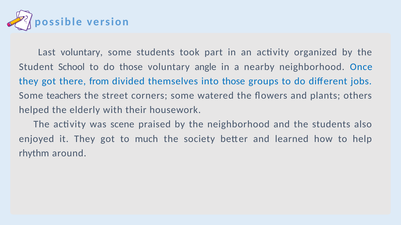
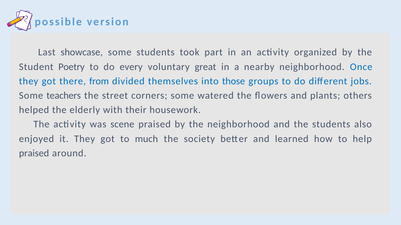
Last voluntary: voluntary -> showcase
School: School -> Poetry
do those: those -> every
angle: angle -> great
rhythm at (34, 154): rhythm -> praised
